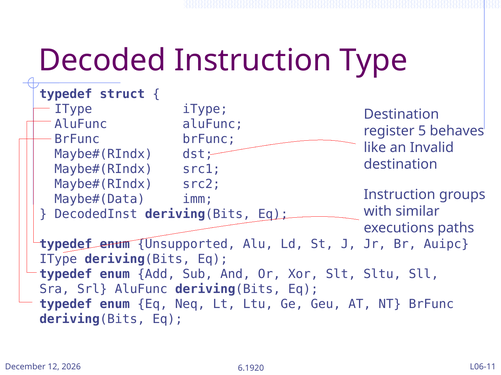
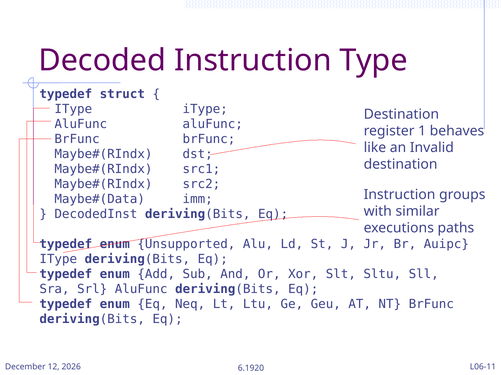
5: 5 -> 1
